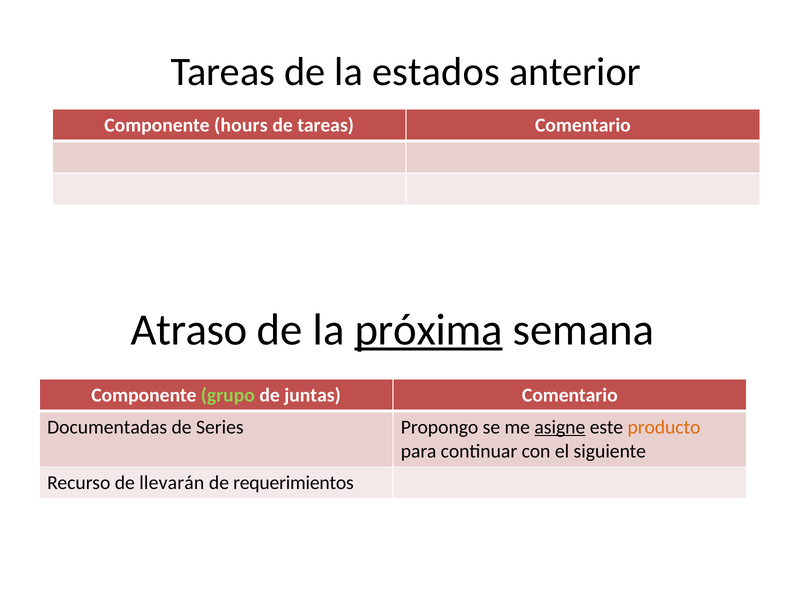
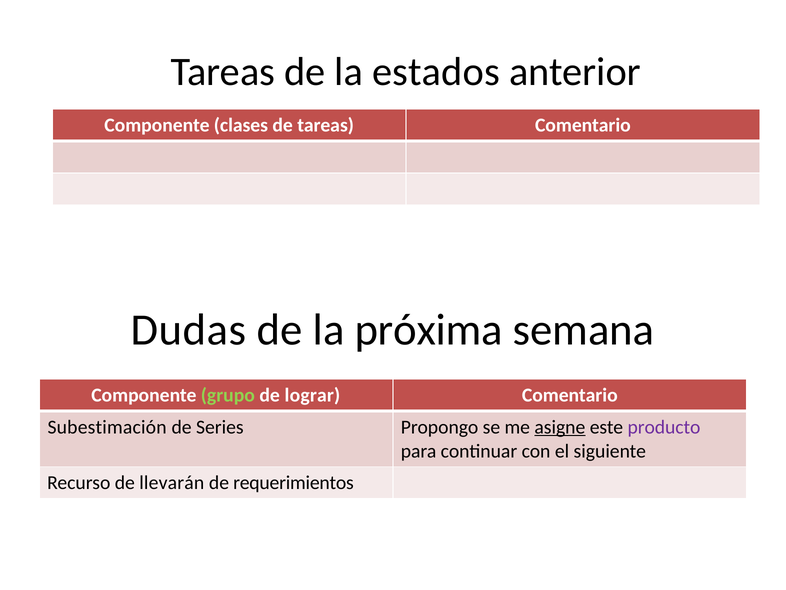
hours: hours -> clases
Atraso: Atraso -> Dudas
próxima underline: present -> none
juntas: juntas -> lograr
Documentadas: Documentadas -> Subestimación
producto colour: orange -> purple
